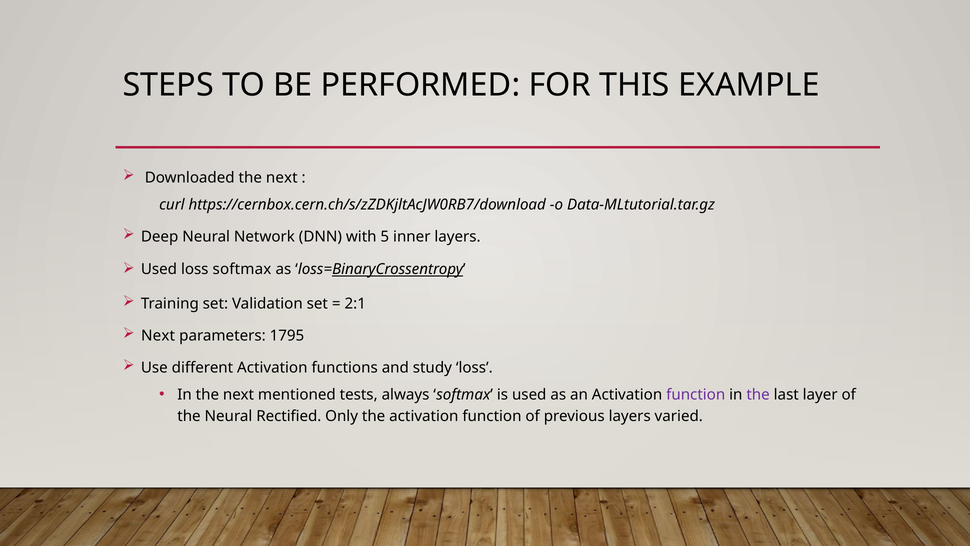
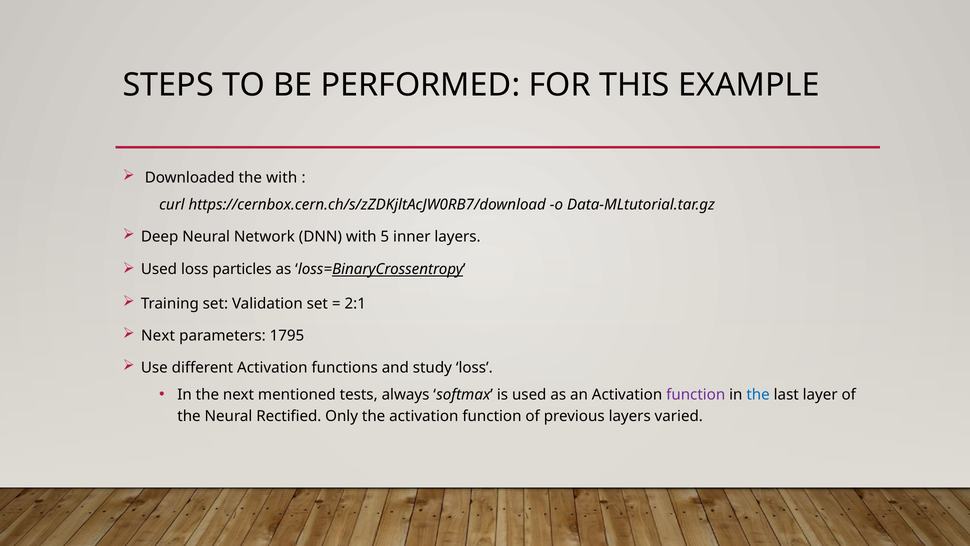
Downloaded the next: next -> with
loss softmax: softmax -> particles
the at (758, 394) colour: purple -> blue
